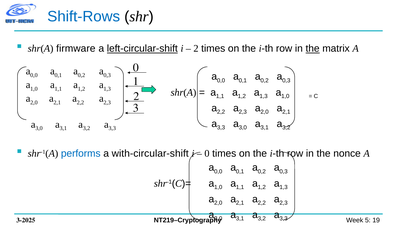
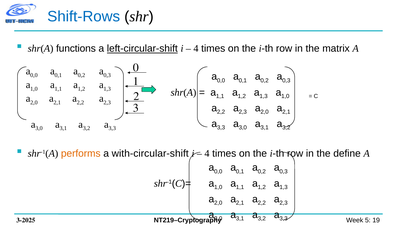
firmware: firmware -> functions
2 at (196, 49): 2 -> 4
the at (313, 49) underline: present -> none
performs colour: blue -> orange
0 at (207, 154): 0 -> 4
nonce: nonce -> define
